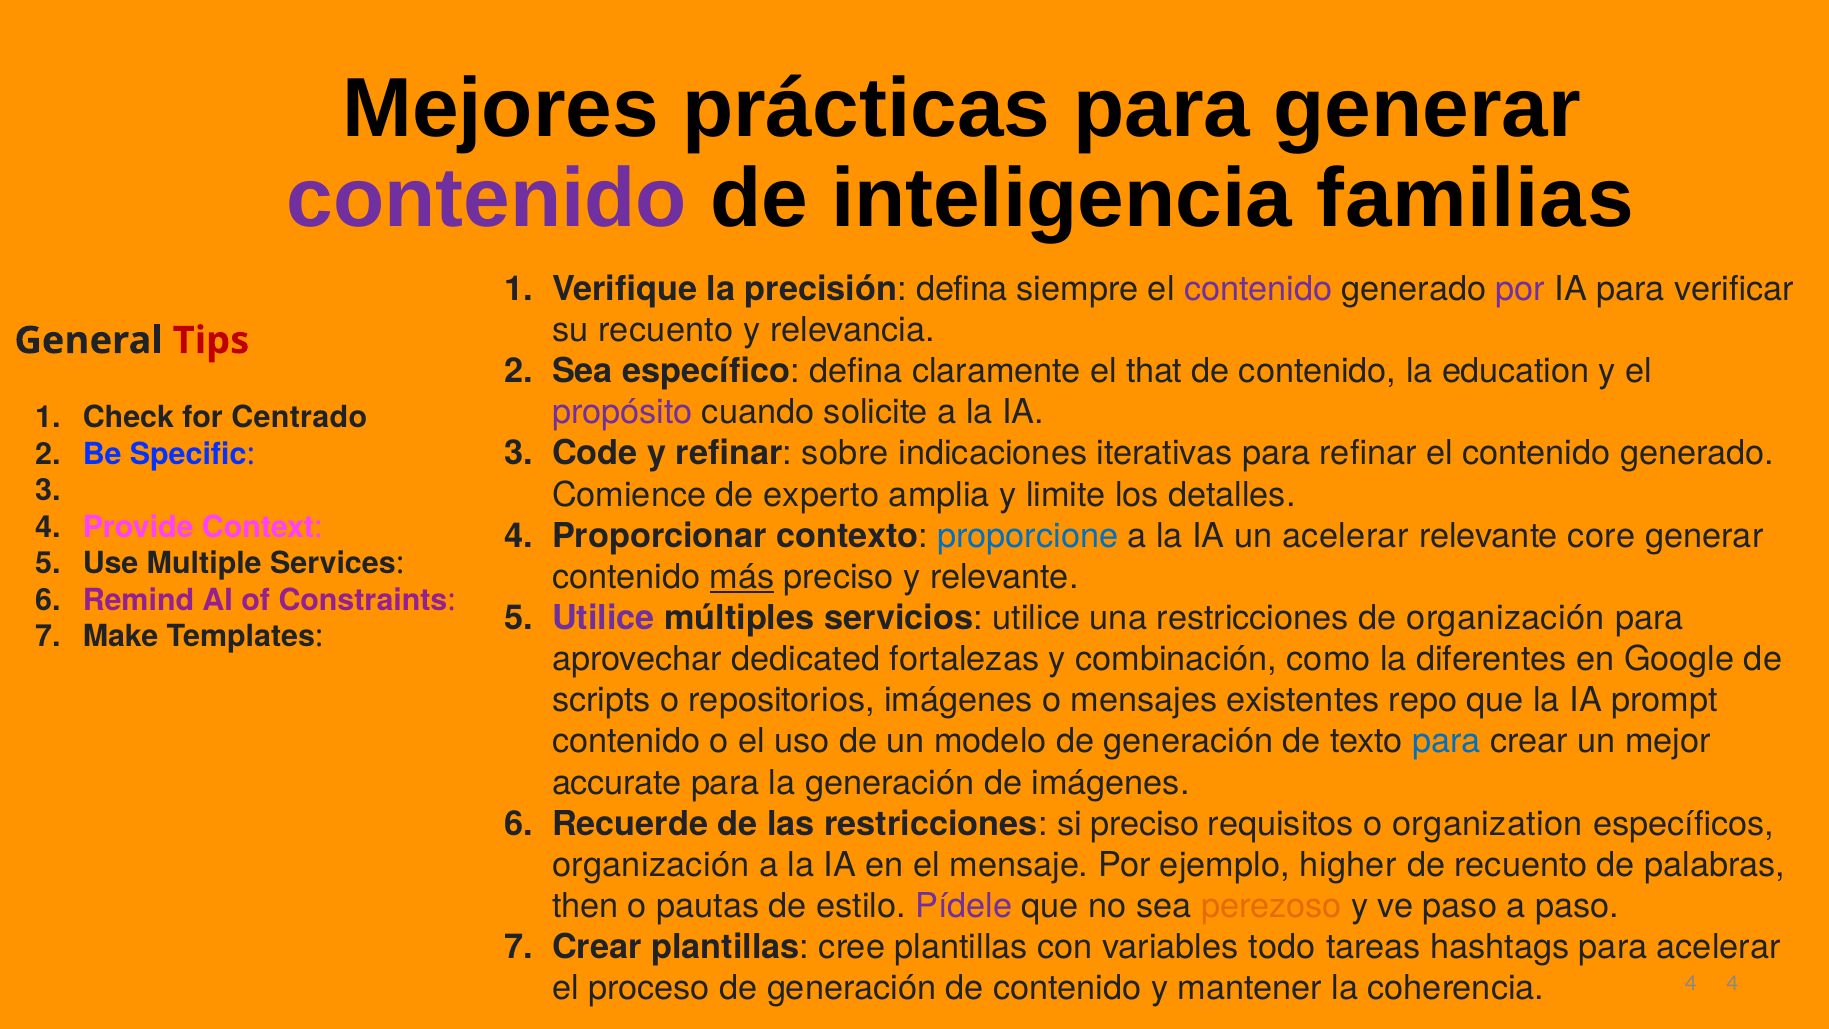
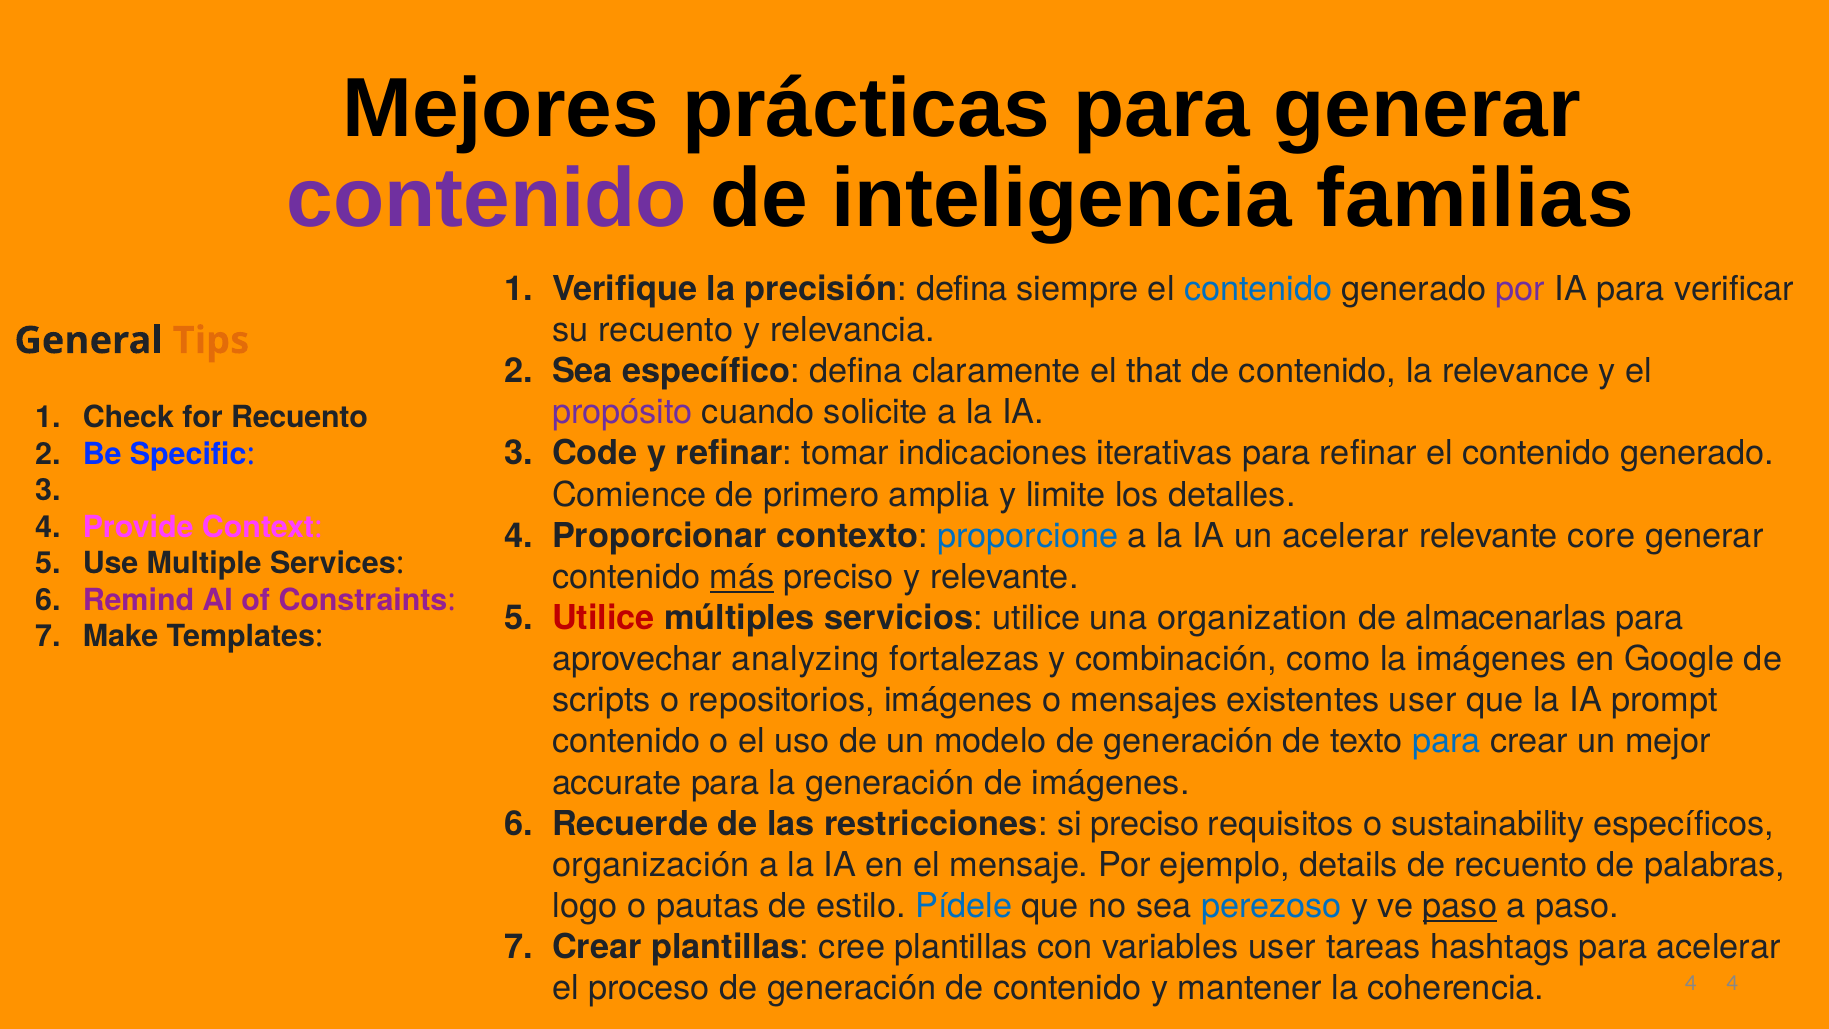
contenido at (1258, 289) colour: purple -> blue
Tips colour: red -> orange
education: education -> relevance
for Centrado: Centrado -> Recuento
sobre: sobre -> tomar
experto: experto -> primero
Utilice at (603, 618) colour: purple -> red
una restricciones: restricciones -> organization
de organización: organización -> almacenarlas
dedicated: dedicated -> analyzing
la diferentes: diferentes -> imágenes
existentes repo: repo -> user
organization: organization -> sustainability
higher: higher -> details
then: then -> logo
Pídele colour: purple -> blue
perezoso colour: orange -> blue
paso at (1460, 906) underline: none -> present
variables todo: todo -> user
